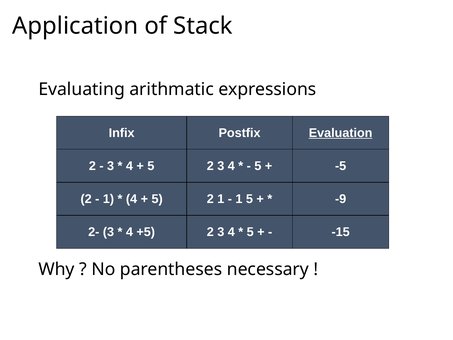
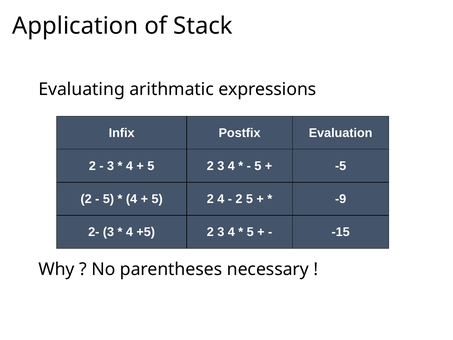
Evaluation underline: present -> none
1 at (108, 199): 1 -> 5
2 1: 1 -> 4
1 at (239, 199): 1 -> 2
